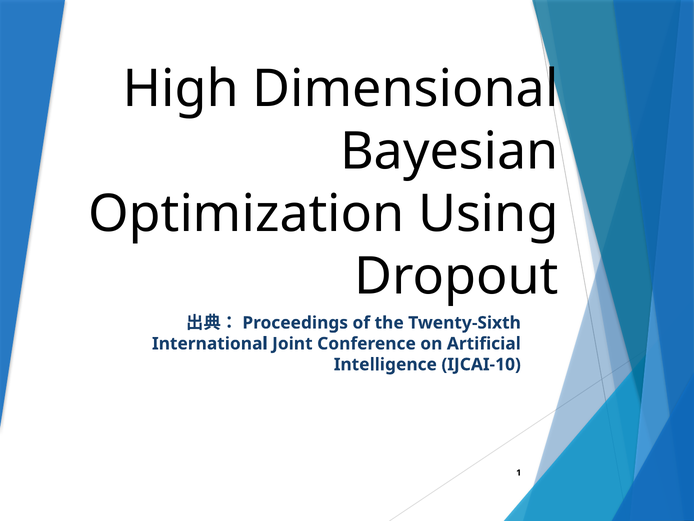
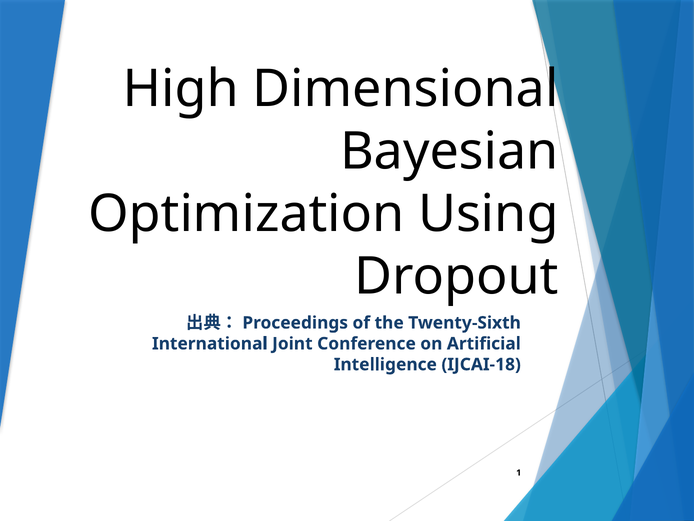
IJCAI-10: IJCAI-10 -> IJCAI-18
